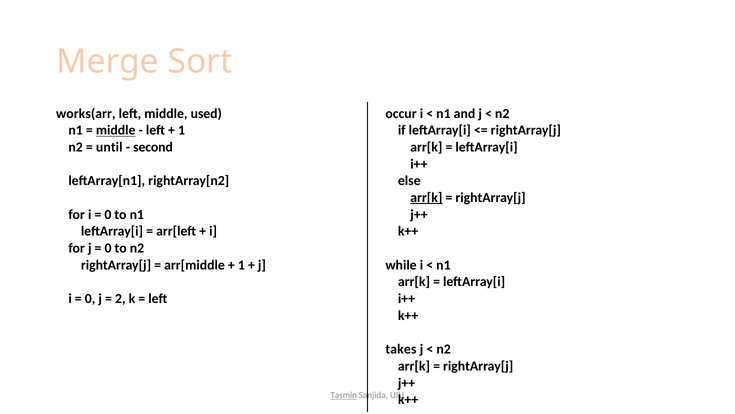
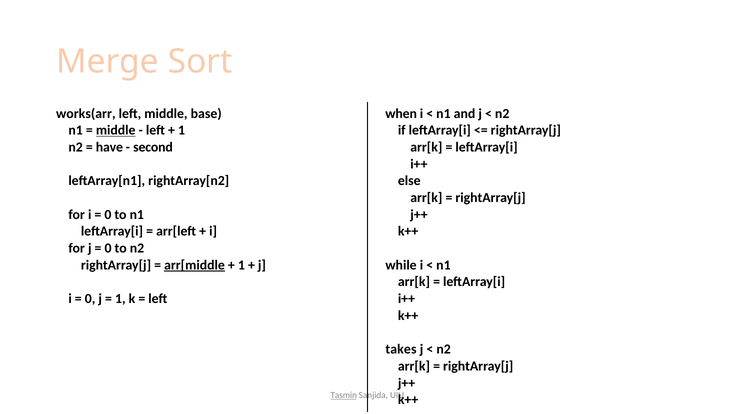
used: used -> base
occur: occur -> when
until: until -> have
arr[k at (426, 197) underline: present -> none
arr[middle underline: none -> present
2 at (120, 298): 2 -> 1
